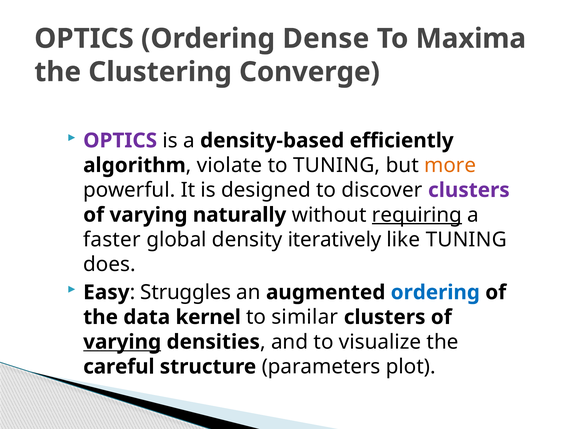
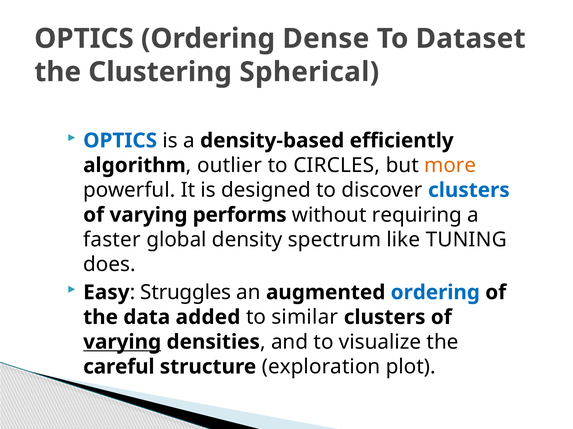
Maxima: Maxima -> Dataset
Converge: Converge -> Spherical
OPTICS at (120, 141) colour: purple -> blue
violate: violate -> outlier
to TUNING: TUNING -> CIRCLES
clusters at (469, 190) colour: purple -> blue
naturally: naturally -> performs
requiring underline: present -> none
iteratively: iteratively -> spectrum
kernel: kernel -> added
parameters: parameters -> exploration
